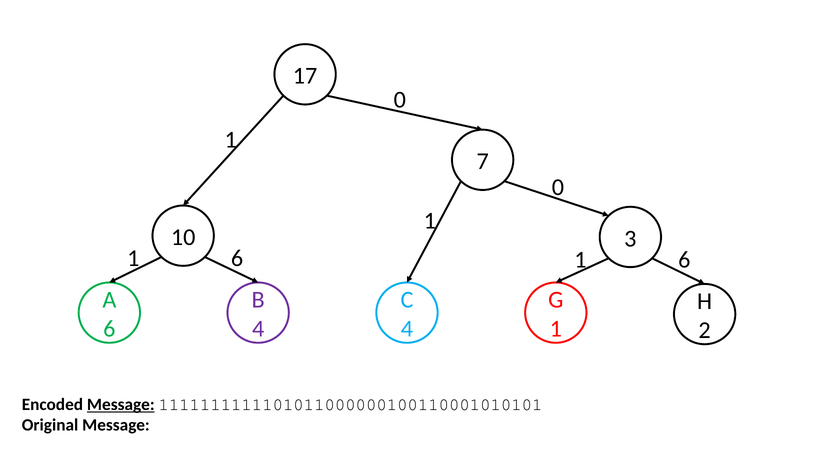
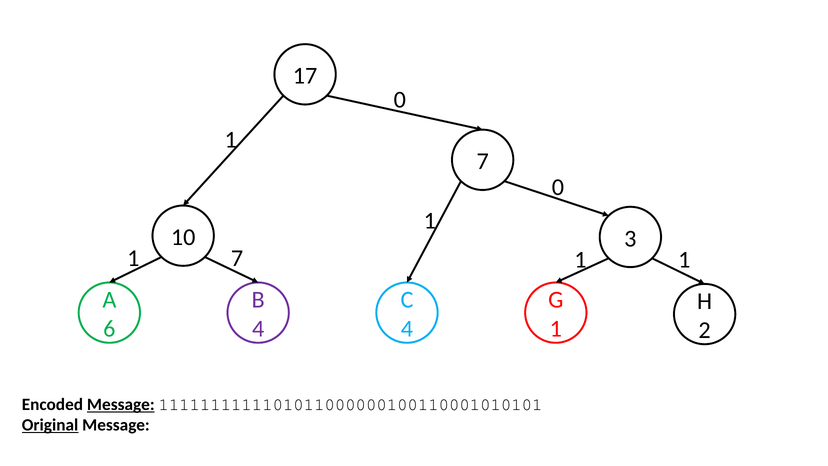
6 at (237, 258): 6 -> 7
6 at (684, 260): 6 -> 1
Original underline: none -> present
